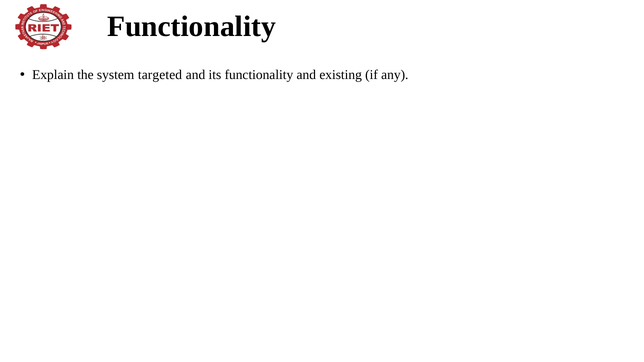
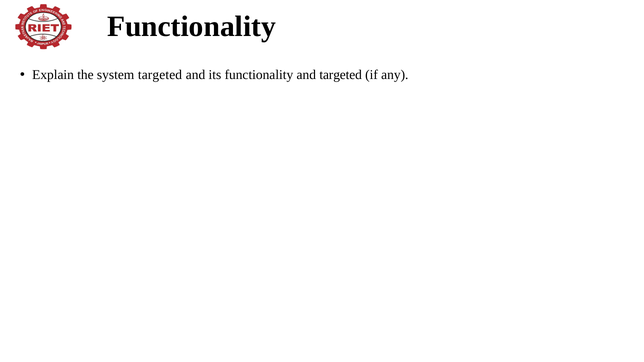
and existing: existing -> targeted
